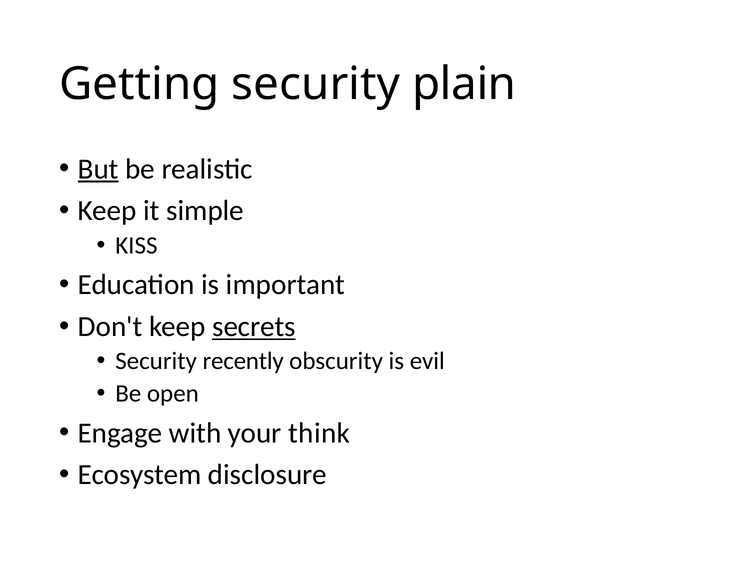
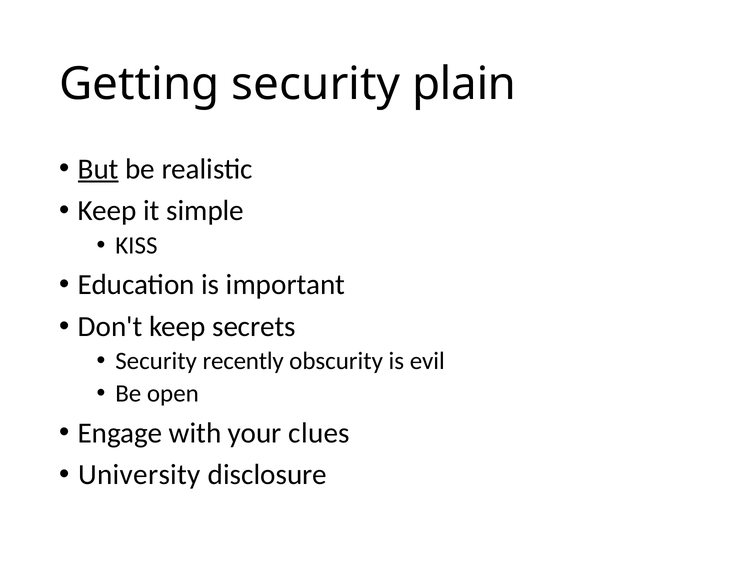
secrets underline: present -> none
think: think -> clues
Ecosystem: Ecosystem -> University
